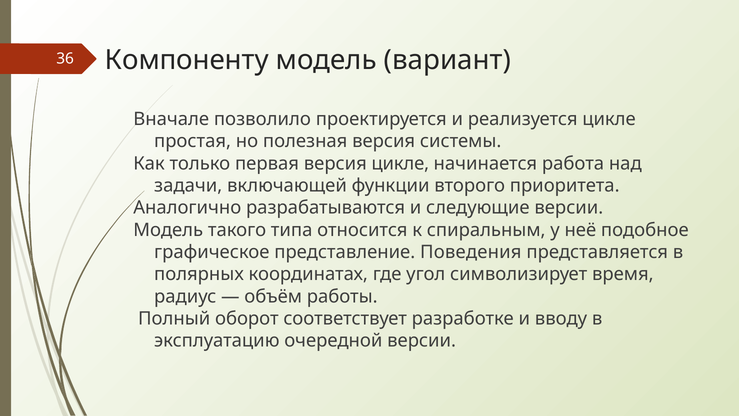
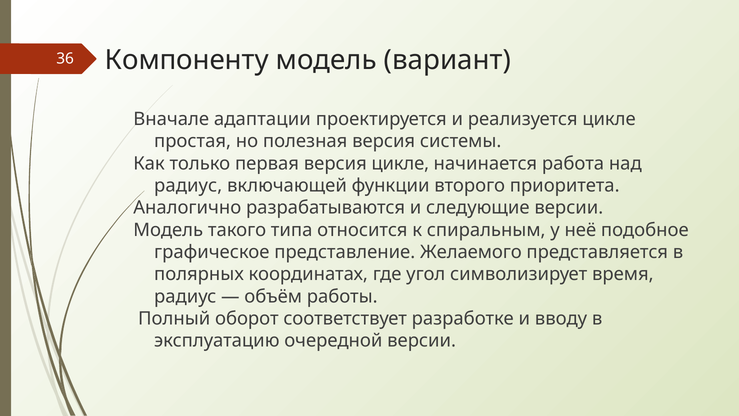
позволило: позволило -> адаптации
задачи at (188, 185): задачи -> радиус
Поведения: Поведения -> Желаемого
